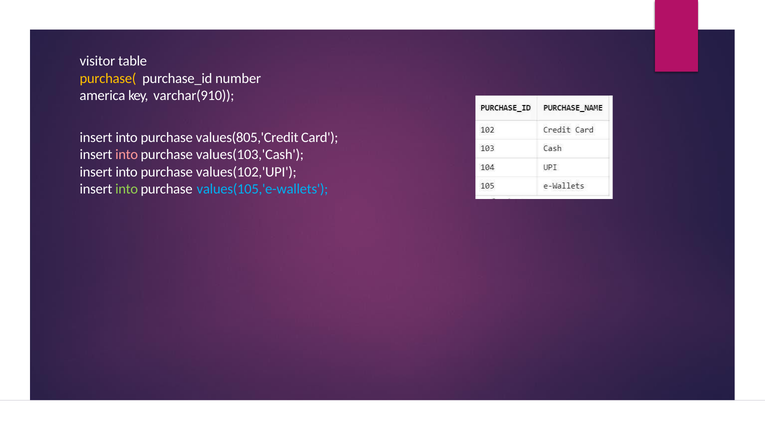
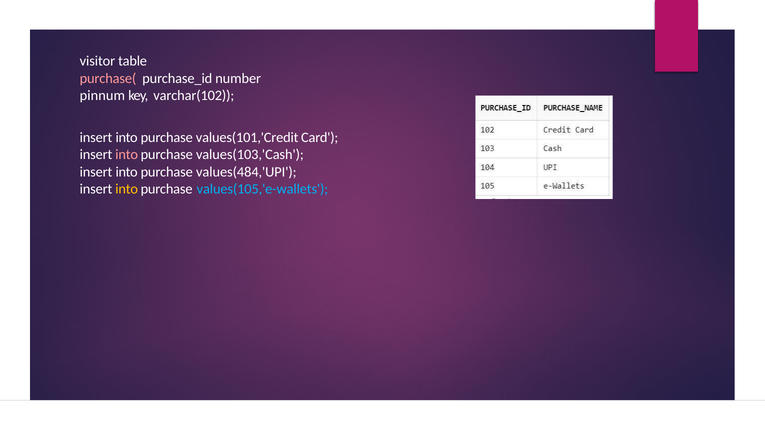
purchase( colour: yellow -> pink
america: america -> pinnum
varchar(910: varchar(910 -> varchar(102
values(805,'Credit: values(805,'Credit -> values(101,'Credit
values(102,'UPI: values(102,'UPI -> values(484,'UPI
into at (127, 189) colour: light green -> yellow
